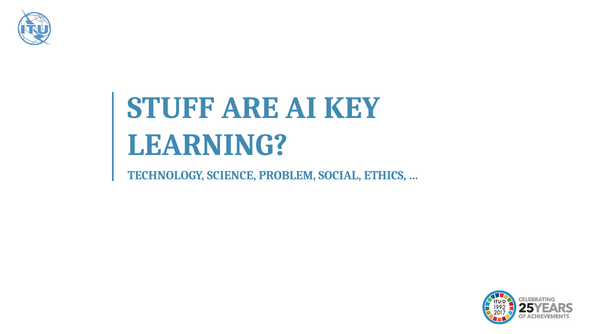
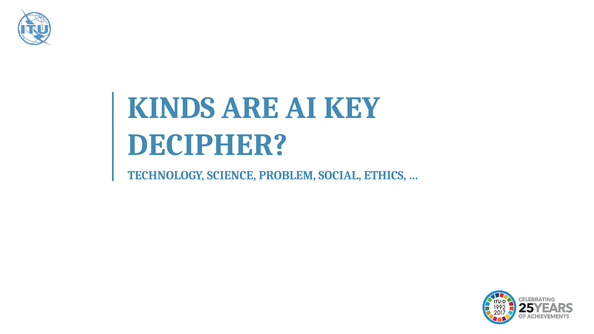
STUFF: STUFF -> KINDS
LEARNING: LEARNING -> DECIPHER
